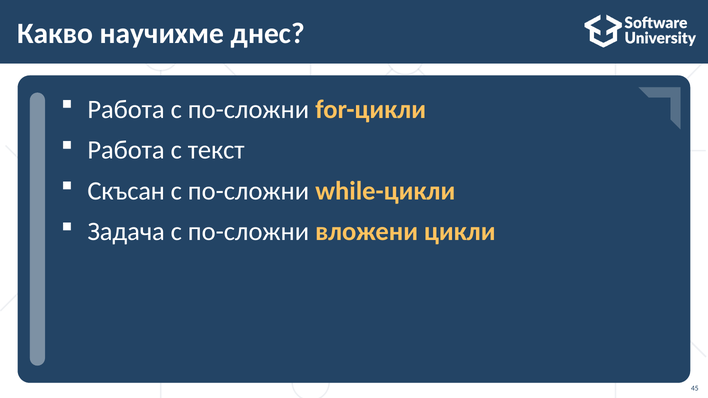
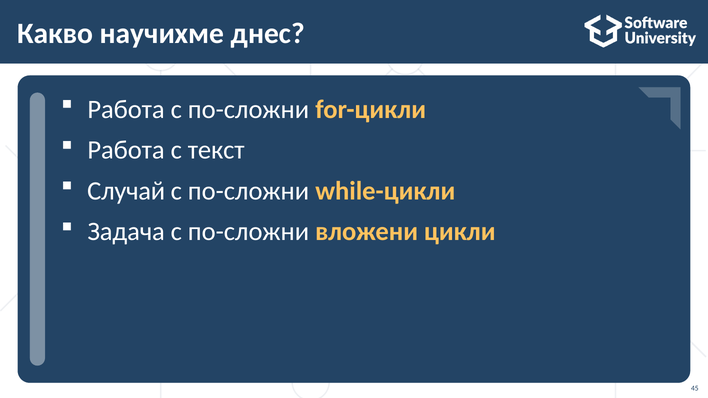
Скъсан: Скъсан -> Случай
